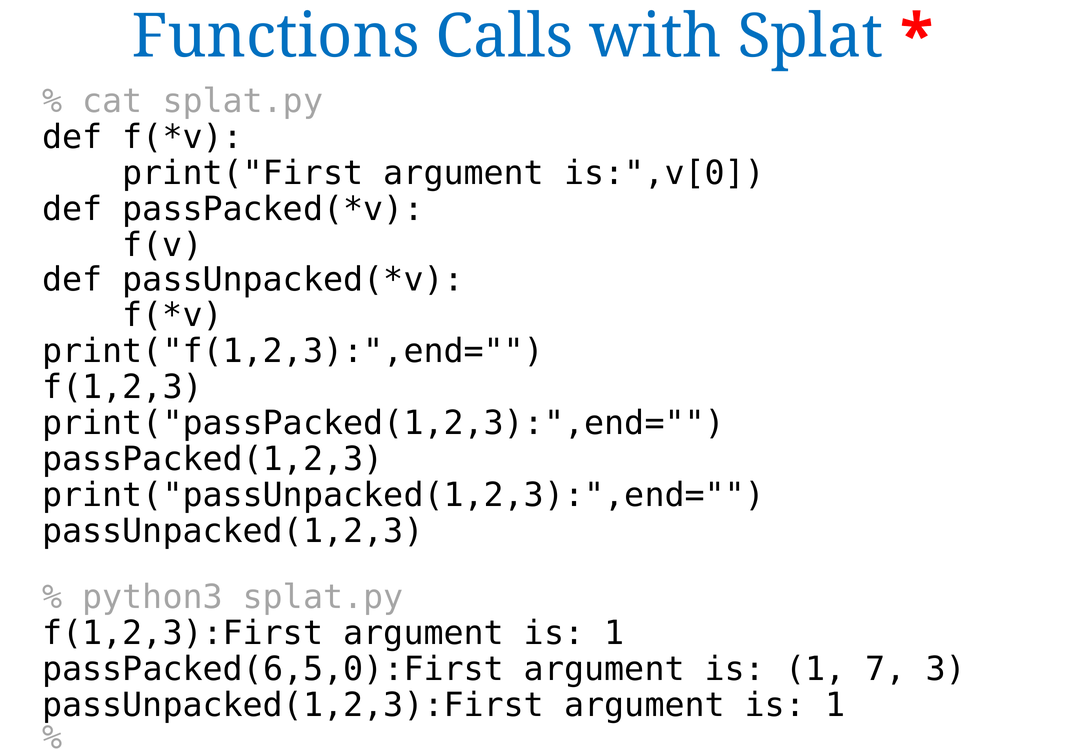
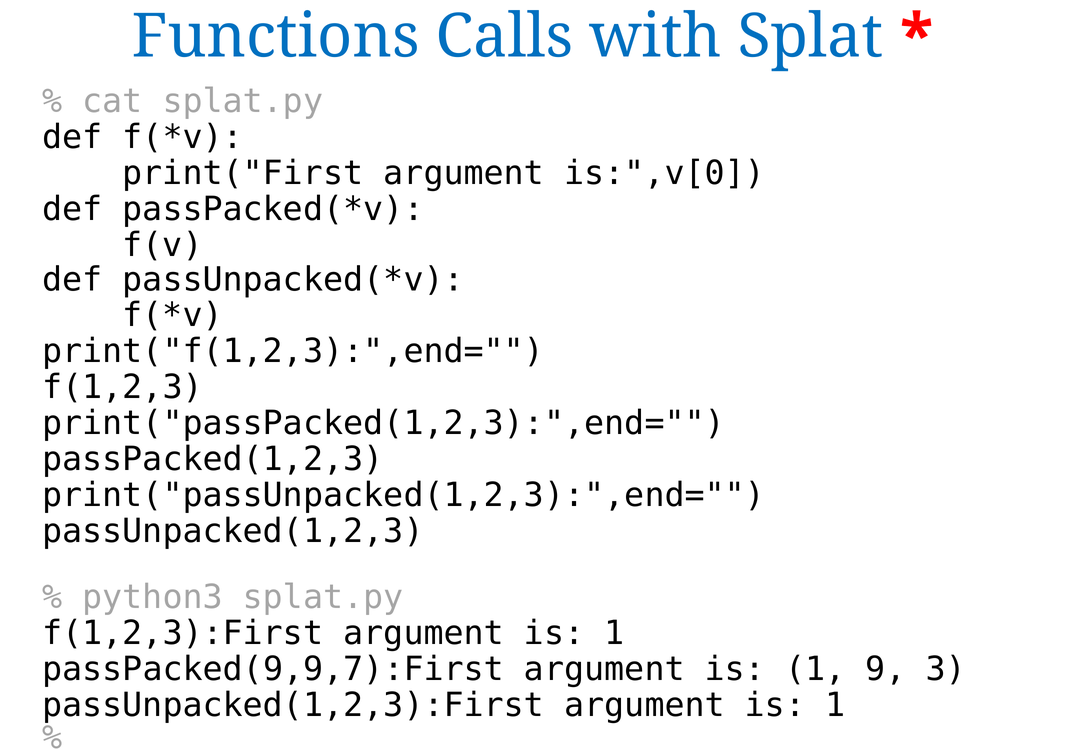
passPacked(6,5,0):First: passPacked(6,5,0):First -> passPacked(9,9,7):First
7: 7 -> 9
